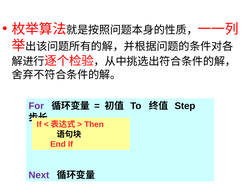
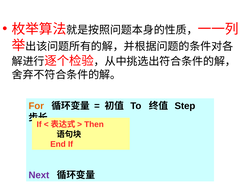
For colour: purple -> orange
